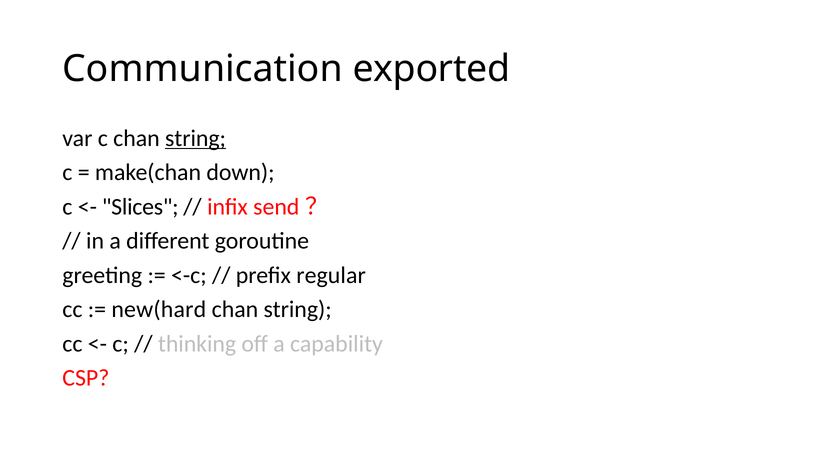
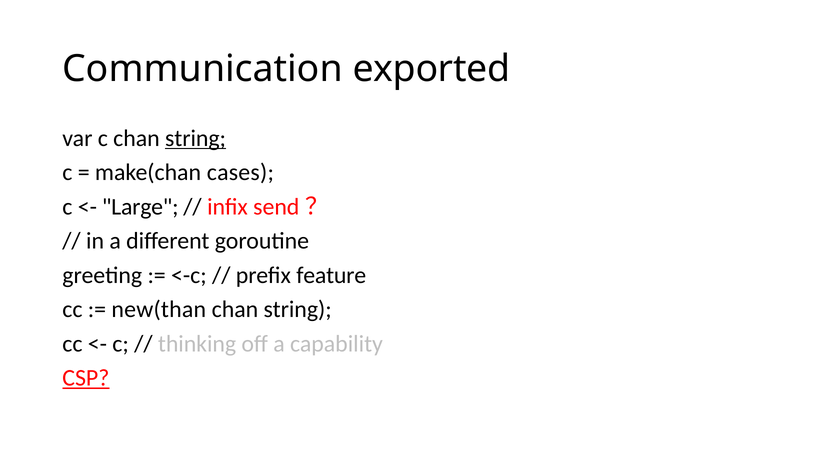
down: down -> cases
Slices: Slices -> Large
regular: regular -> feature
new(hard: new(hard -> new(than
CSP underline: none -> present
